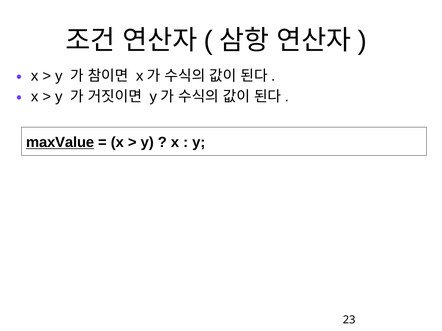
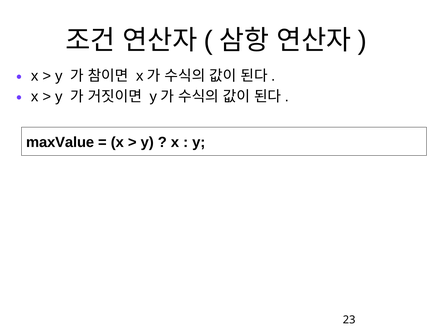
maxValue underline: present -> none
